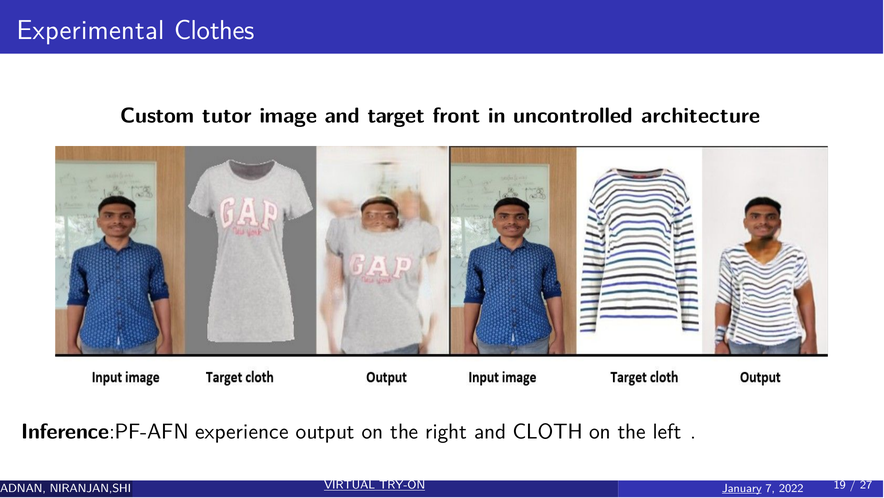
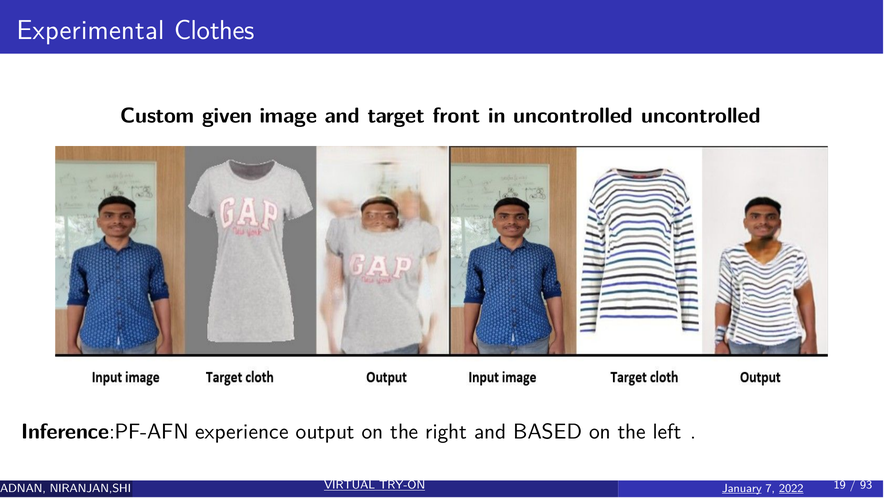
tutor: tutor -> given
uncontrolled architecture: architecture -> uncontrolled
CLOTH: CLOTH -> BASED
2022 underline: none -> present
27: 27 -> 93
